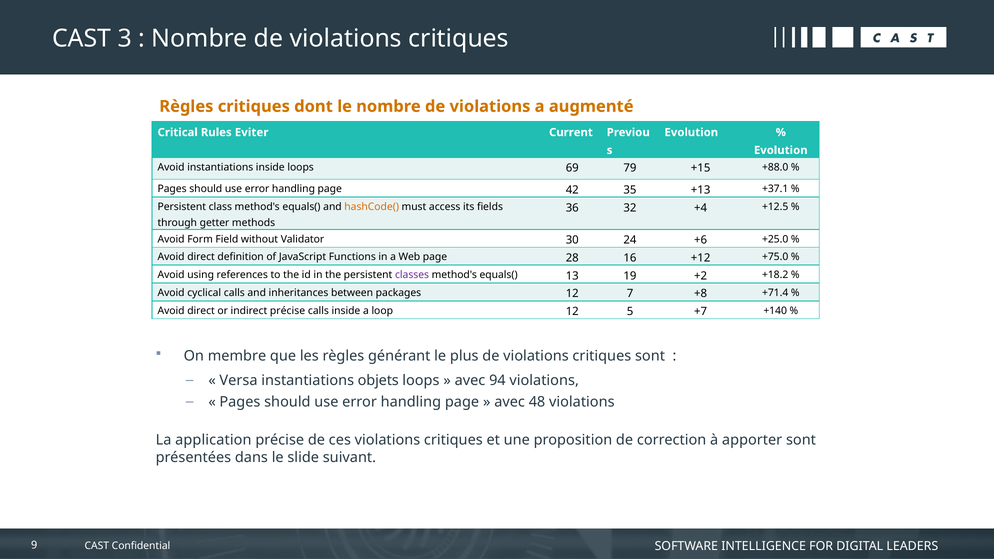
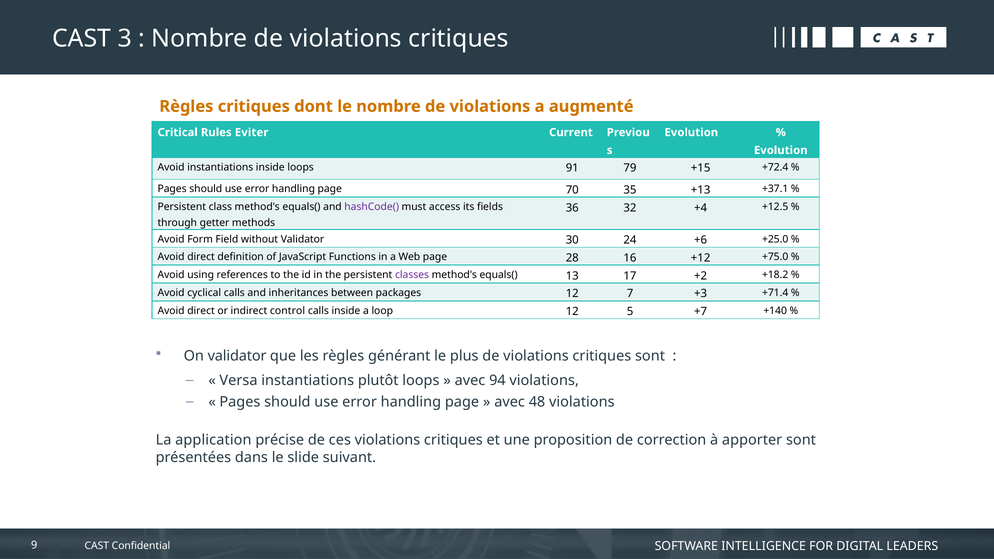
69: 69 -> 91
+88.0: +88.0 -> +72.4
42: 42 -> 70
hashCode( colour: orange -> purple
19: 19 -> 17
+8: +8 -> +3
indirect précise: précise -> control
On membre: membre -> validator
objets: objets -> plutôt
